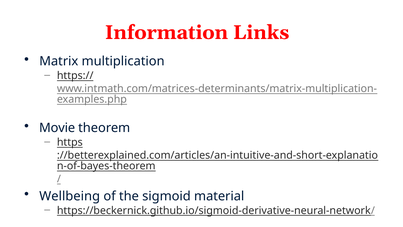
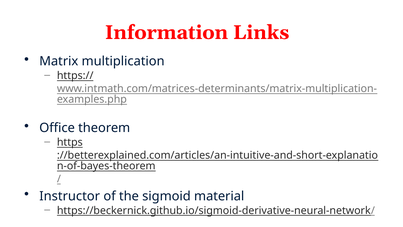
Movie: Movie -> Office
Wellbeing: Wellbeing -> Instructor
